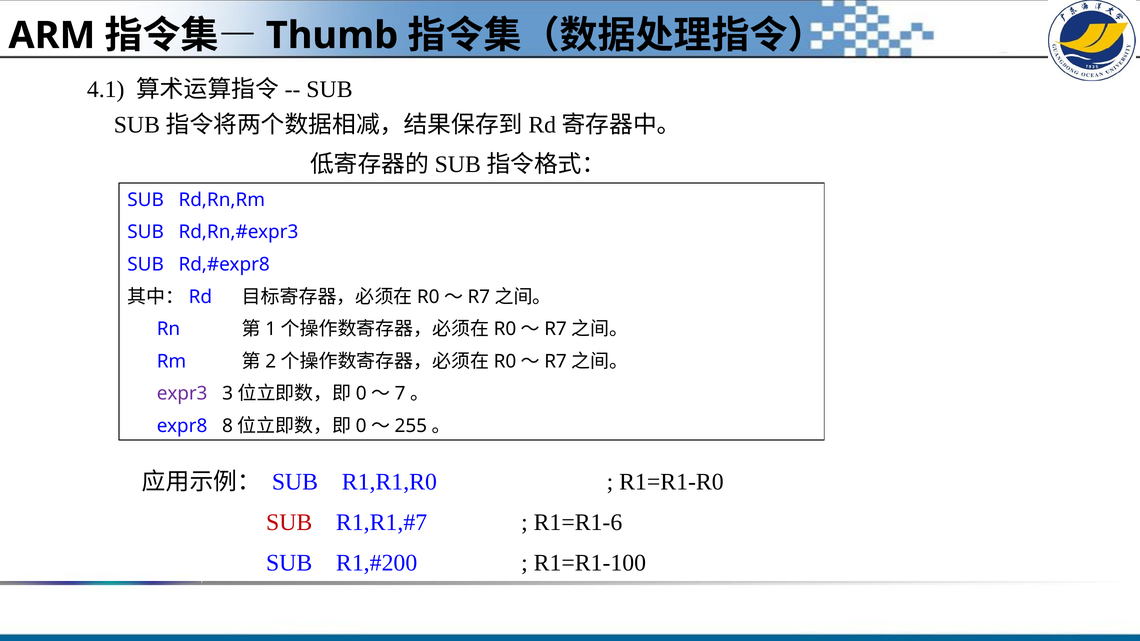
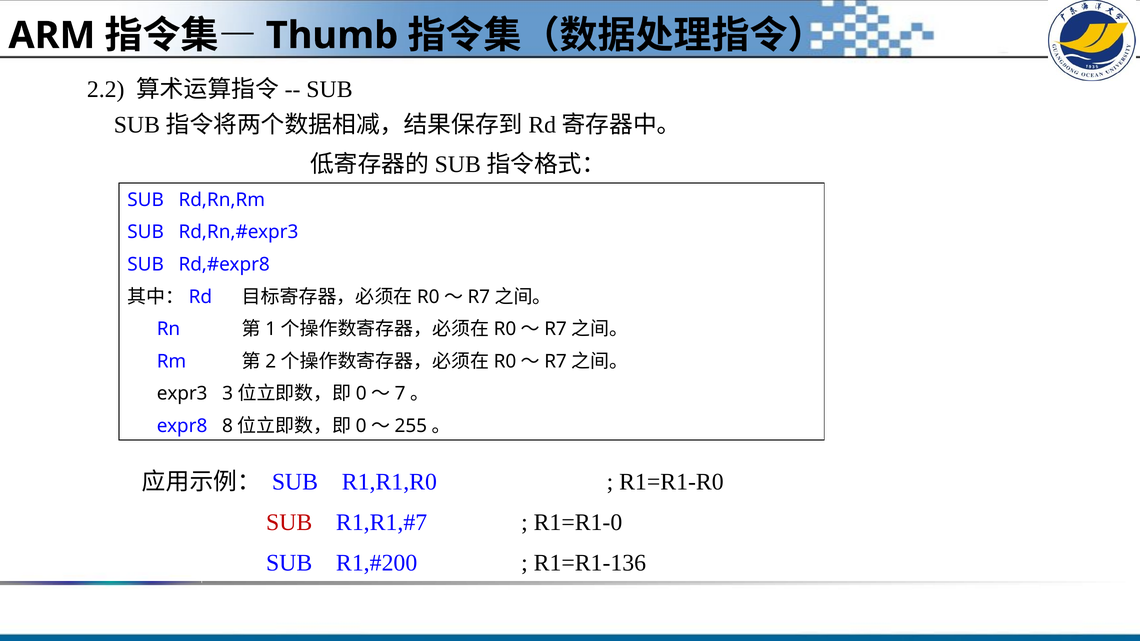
4.1: 4.1 -> 2.2
expr3 colour: purple -> black
R1=R1-6: R1=R1-6 -> R1=R1-0
R1=R1-100: R1=R1-100 -> R1=R1-136
